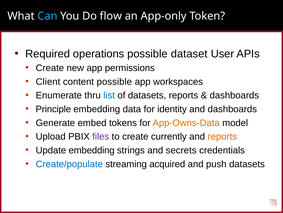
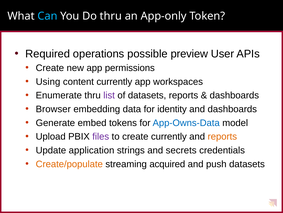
Do flow: flow -> thru
dataset: dataset -> preview
Client: Client -> Using
content possible: possible -> currently
list colour: blue -> purple
Principle: Principle -> Browser
App-Owns-Data colour: orange -> blue
Update embedding: embedding -> application
Create/populate colour: blue -> orange
